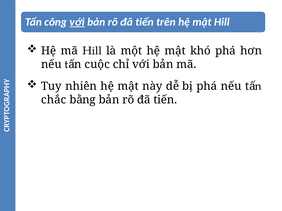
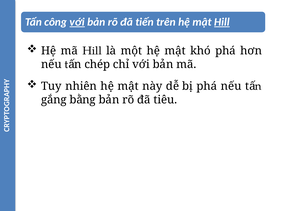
Hill at (222, 22) underline: none -> present
cuộc: cuộc -> chép
chắc: chắc -> gắng
tiến at (165, 100): tiến -> tiêu
